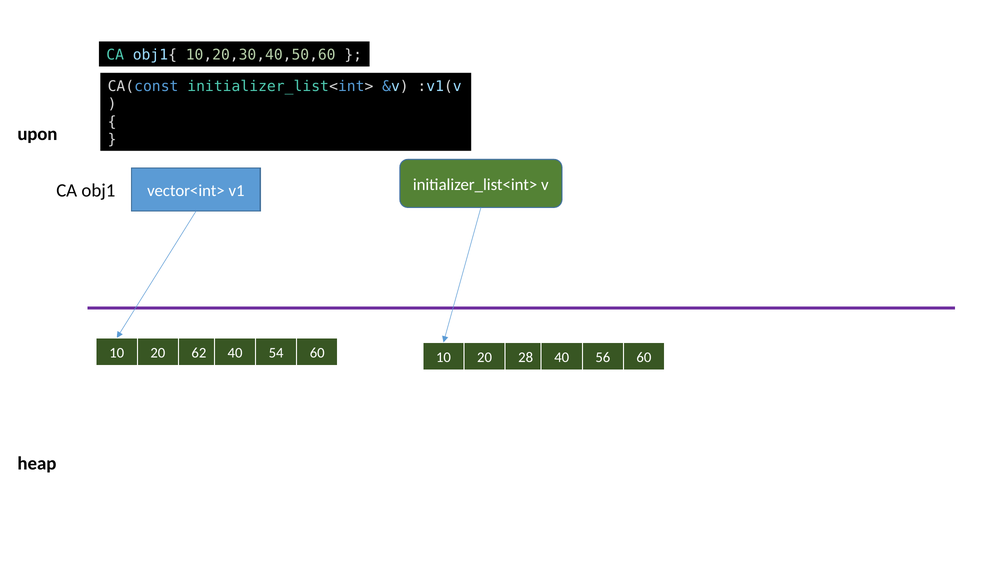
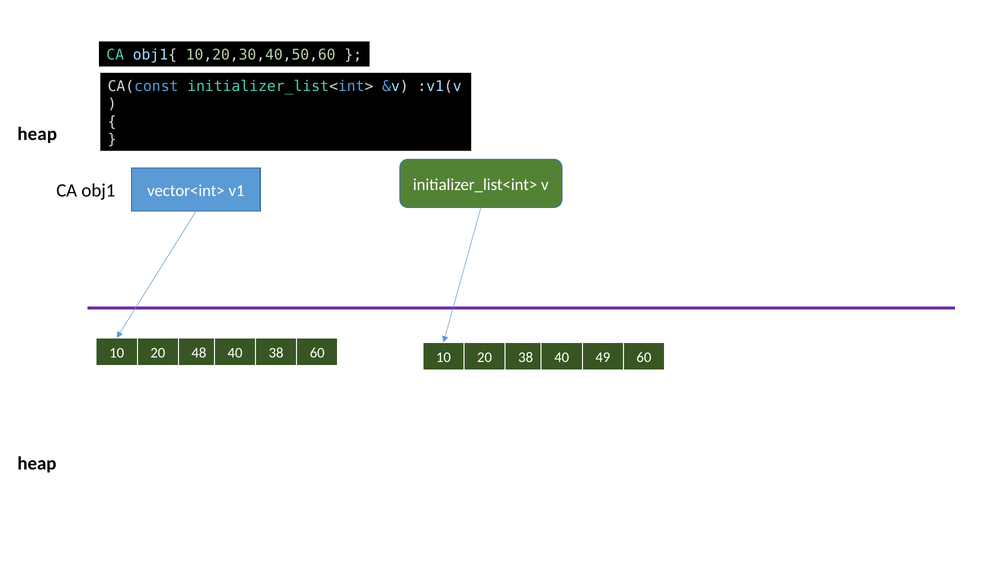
upon at (37, 134): upon -> heap
62: 62 -> 48
40 54: 54 -> 38
20 28: 28 -> 38
56: 56 -> 49
